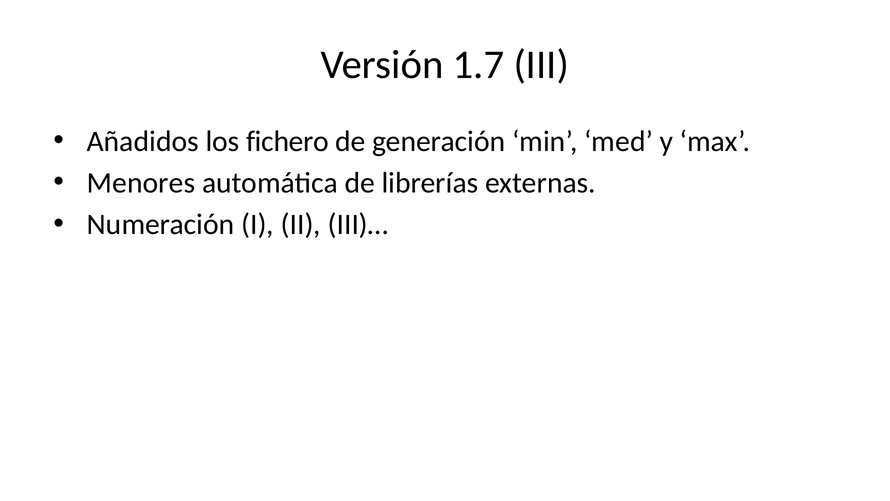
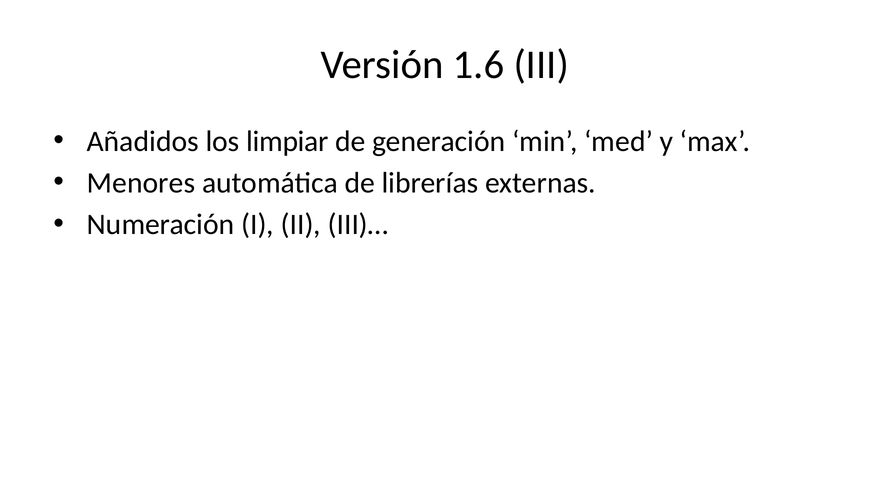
1.7: 1.7 -> 1.6
fichero: fichero -> limpiar
